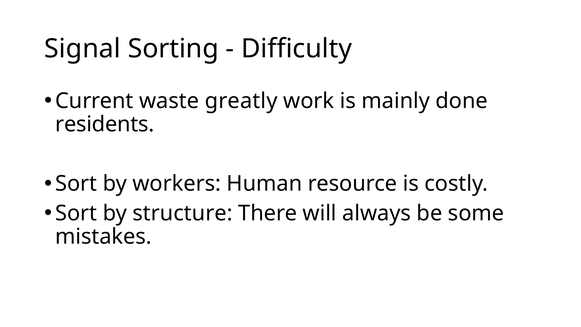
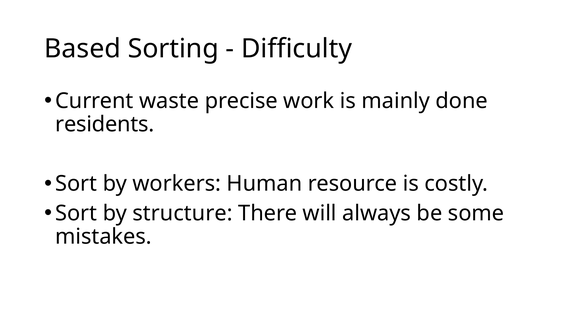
Signal: Signal -> Based
greatly: greatly -> precise
